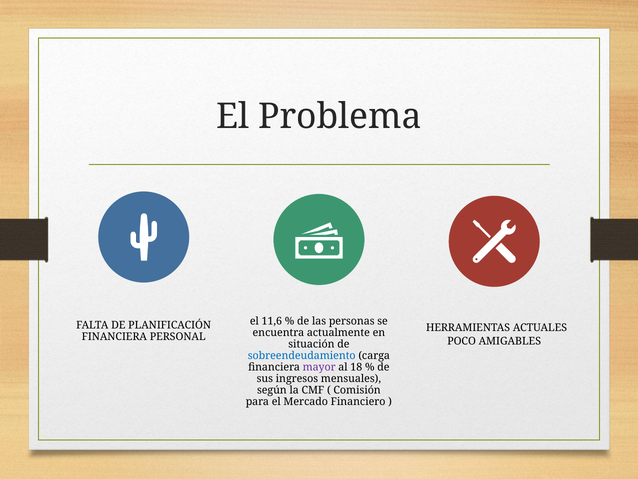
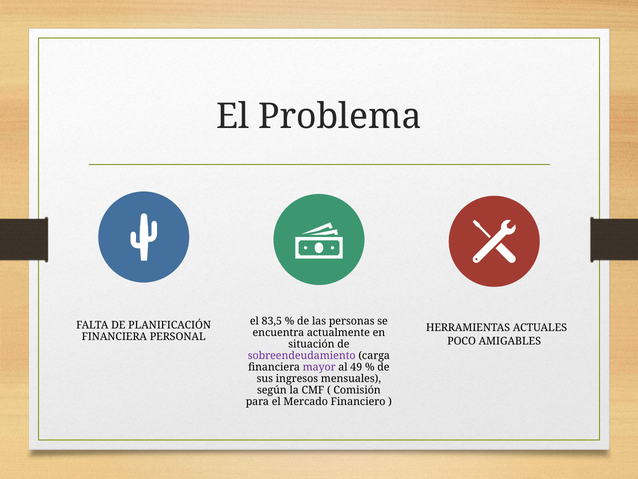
11,6: 11,6 -> 83,5
sobreendeudamiento colour: blue -> purple
18: 18 -> 49
